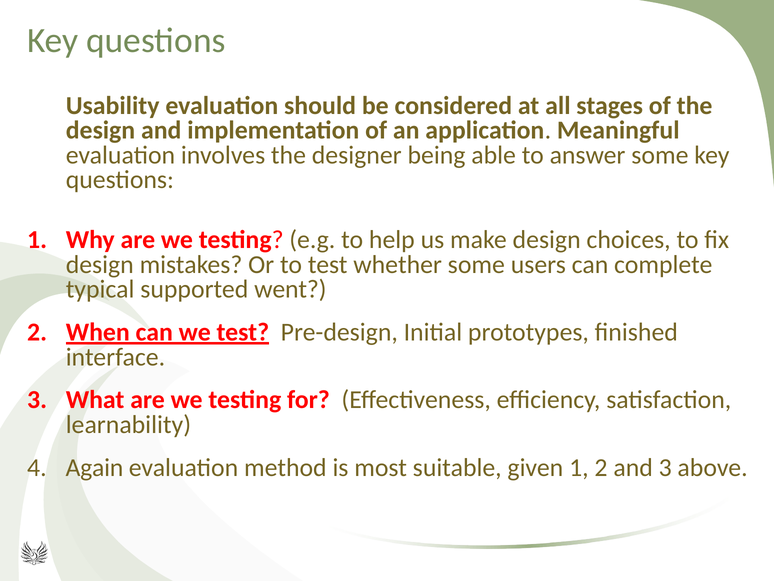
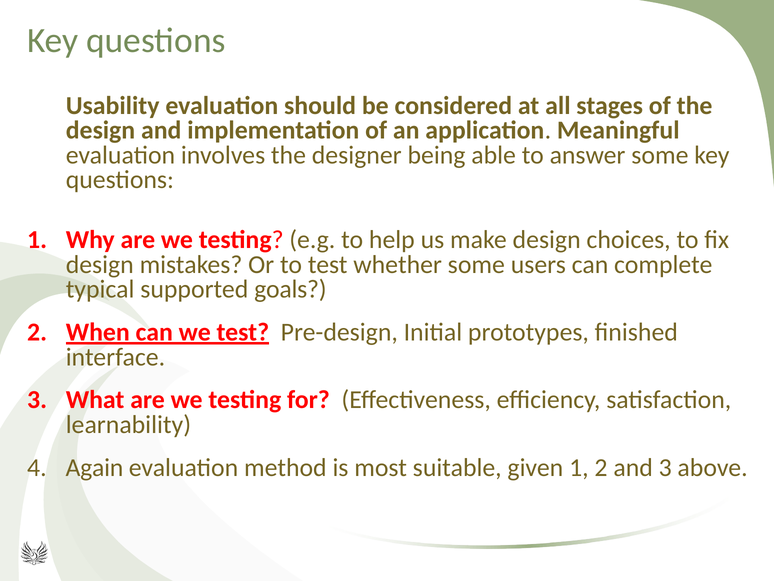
went: went -> goals
